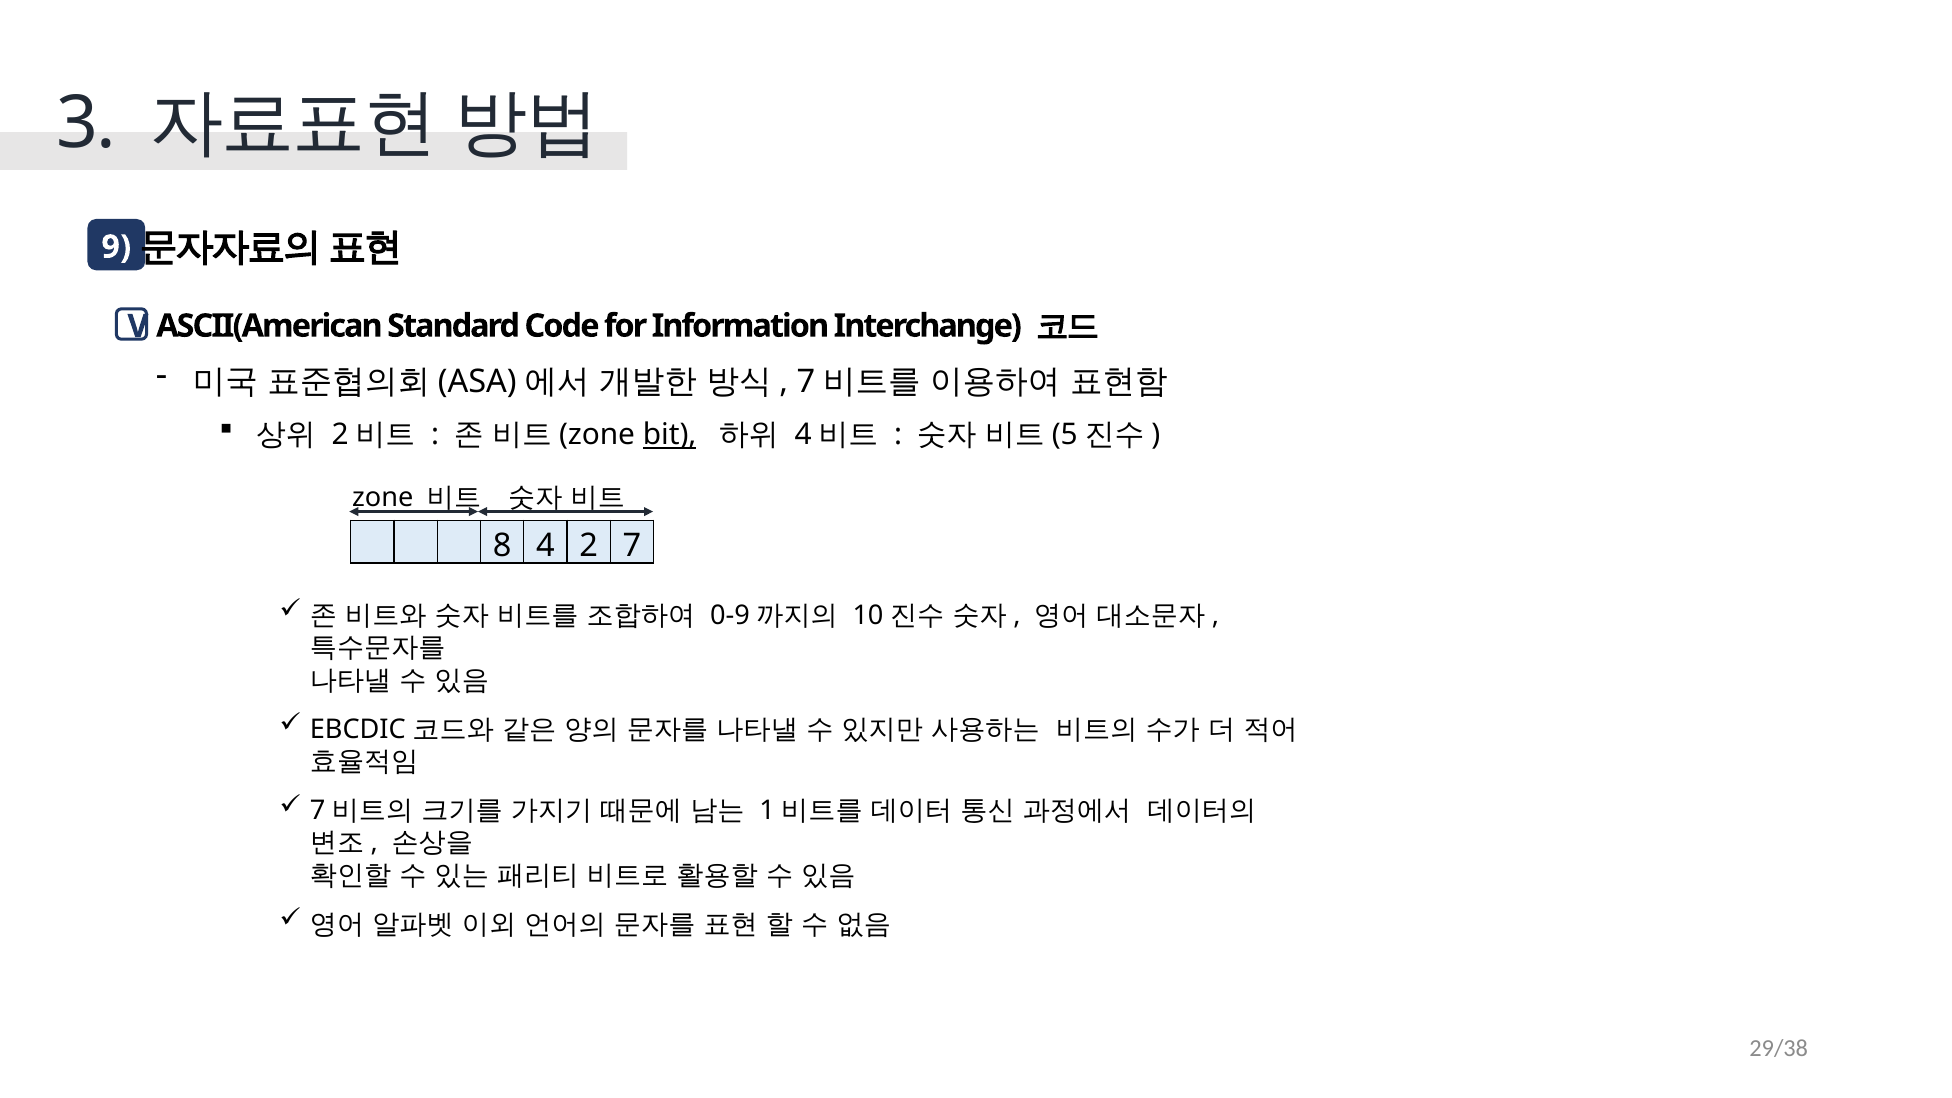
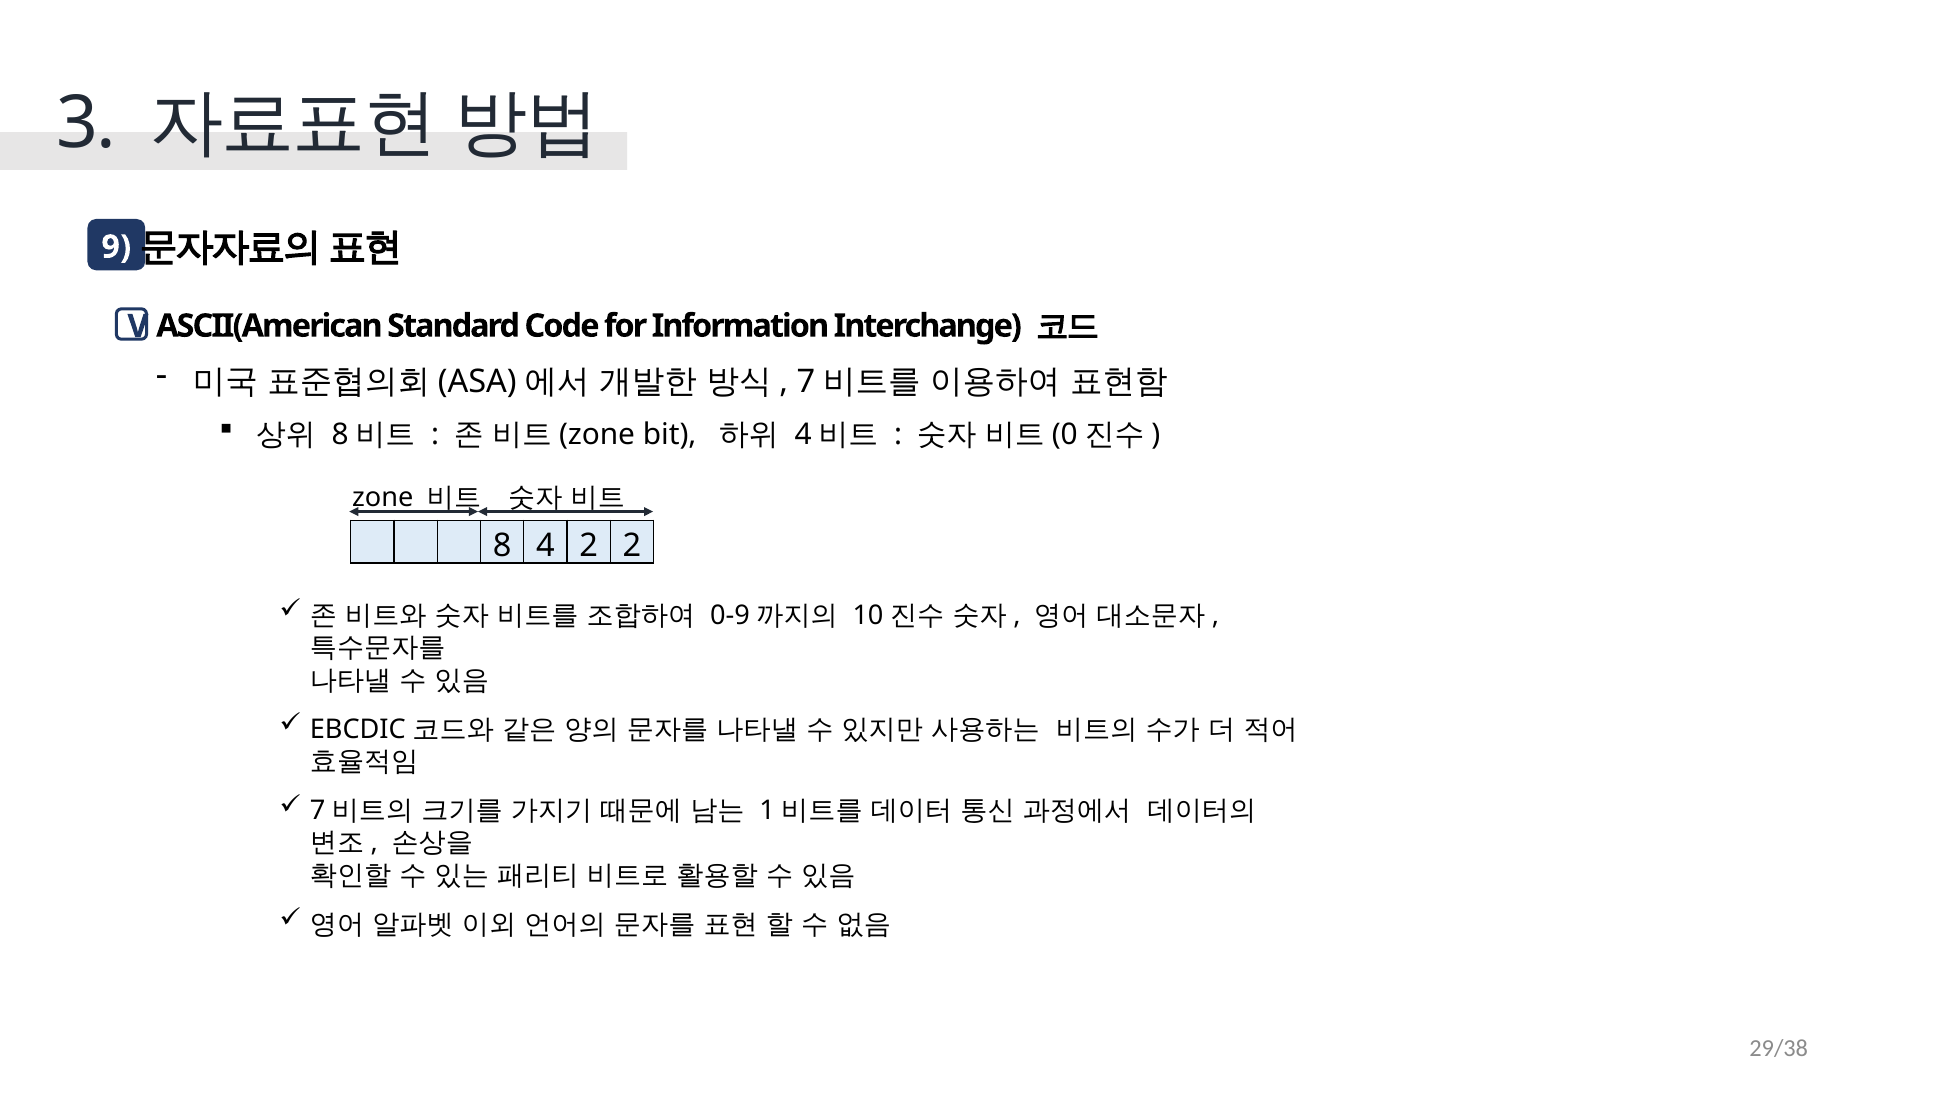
2 at (340, 435): 2 -> 8
bit underline: present -> none
5: 5 -> 0
2 7: 7 -> 2
